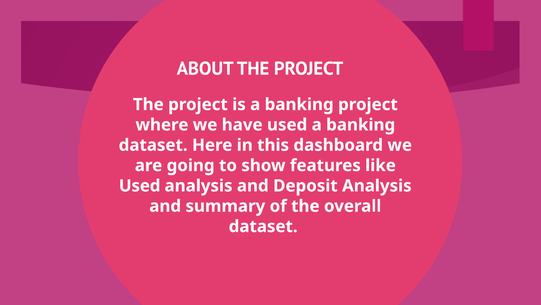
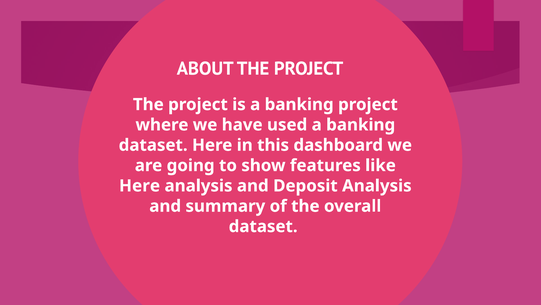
Used at (140, 185): Used -> Here
